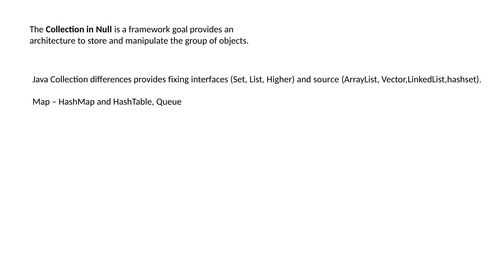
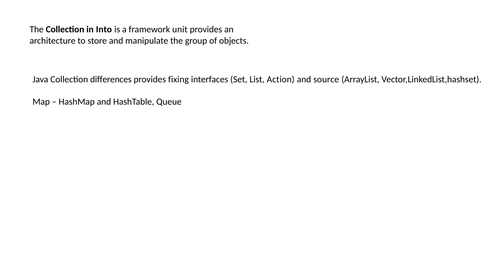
Null: Null -> Into
goal: goal -> unit
Higher: Higher -> Action
